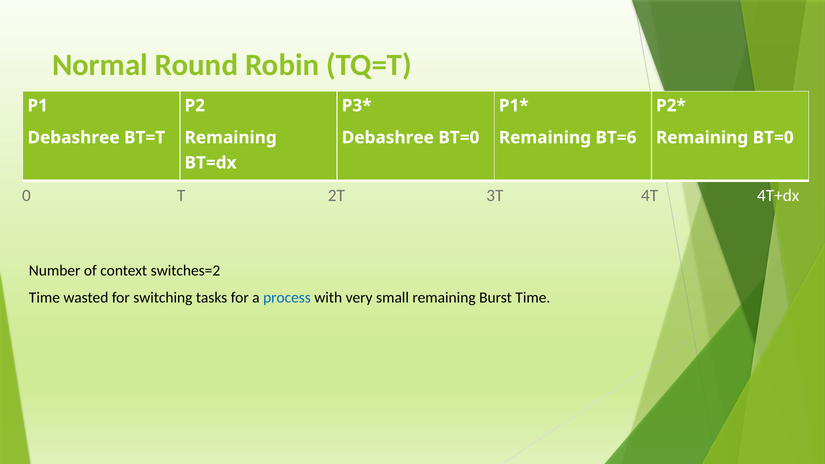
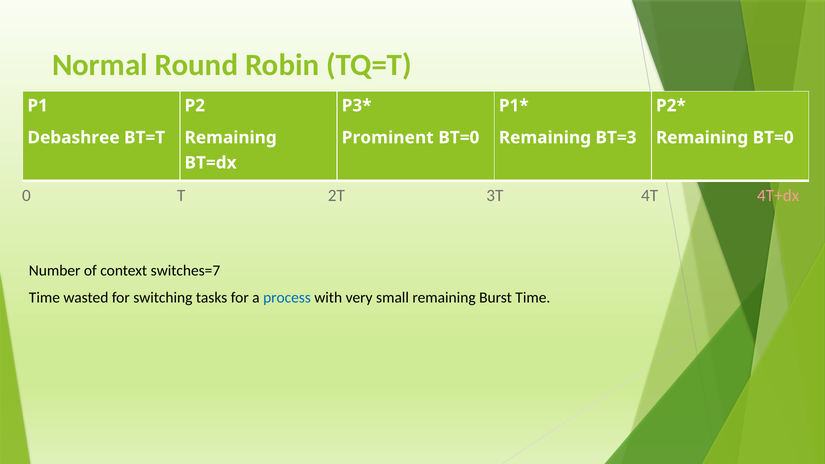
Debashree at (388, 138): Debashree -> Prominent
BT=6: BT=6 -> BT=3
4T+dx colour: white -> pink
switches=2: switches=2 -> switches=7
